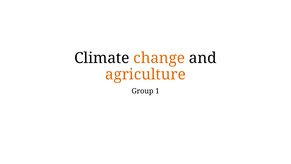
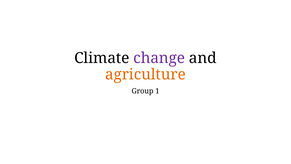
change colour: orange -> purple
